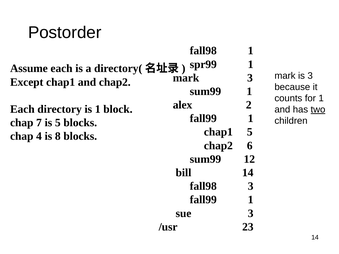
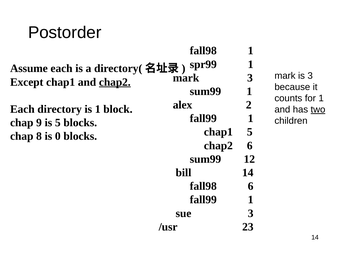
chap2 at (115, 82) underline: none -> present
7: 7 -> 9
4: 4 -> 8
8: 8 -> 0
fall98 3: 3 -> 6
